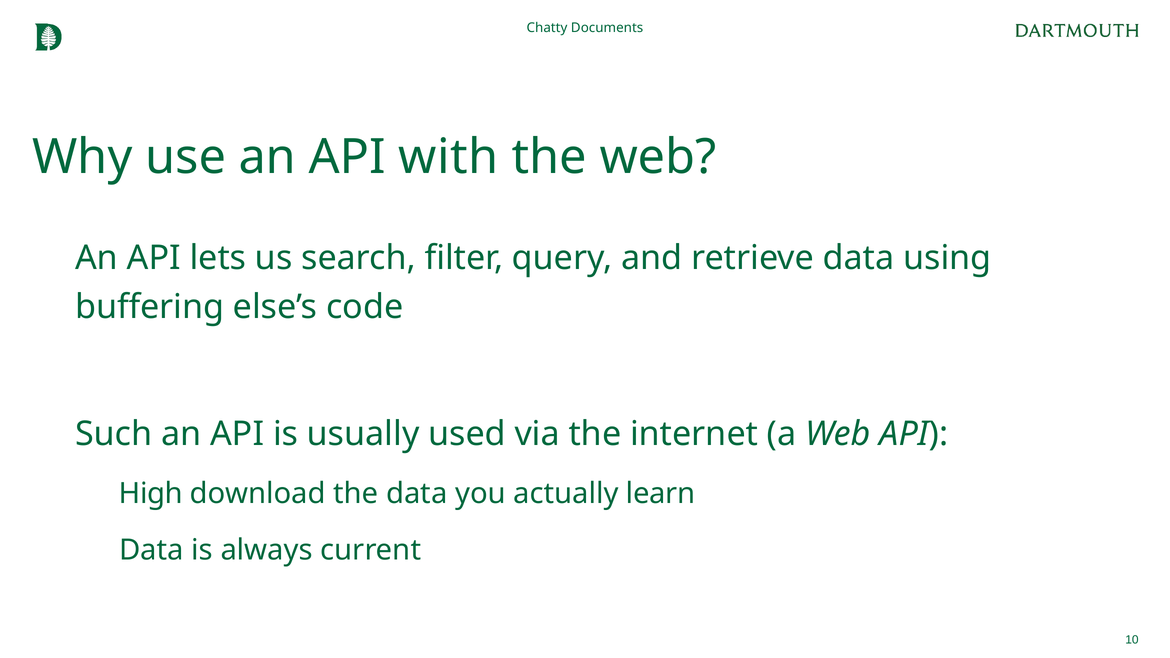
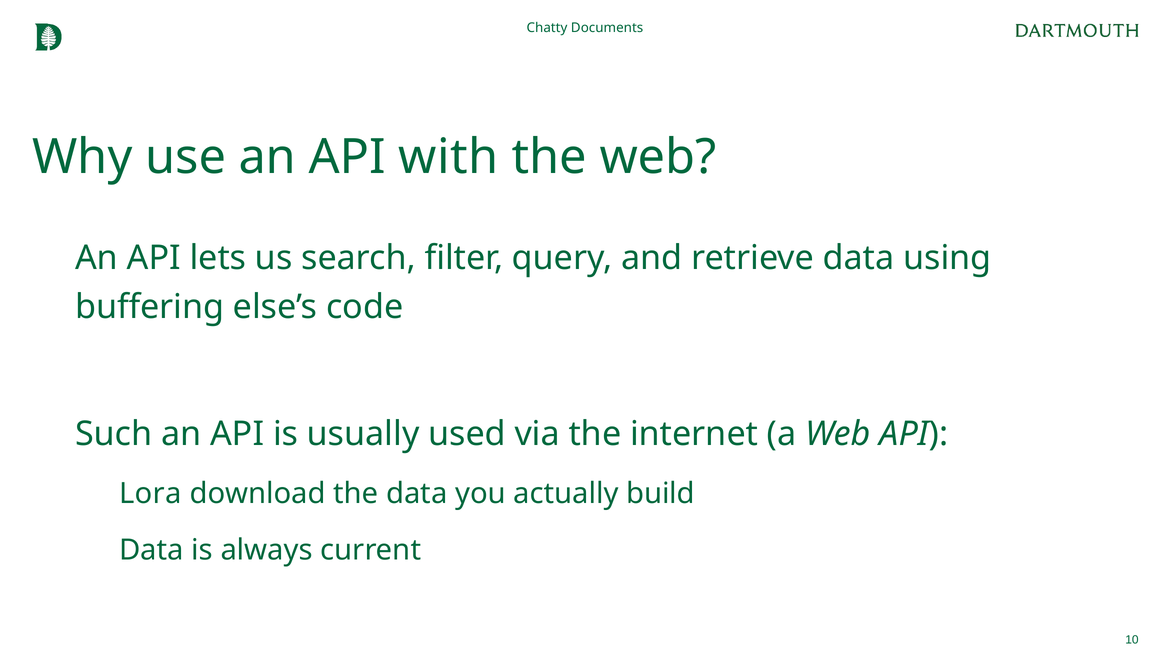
High: High -> Lora
learn: learn -> build
